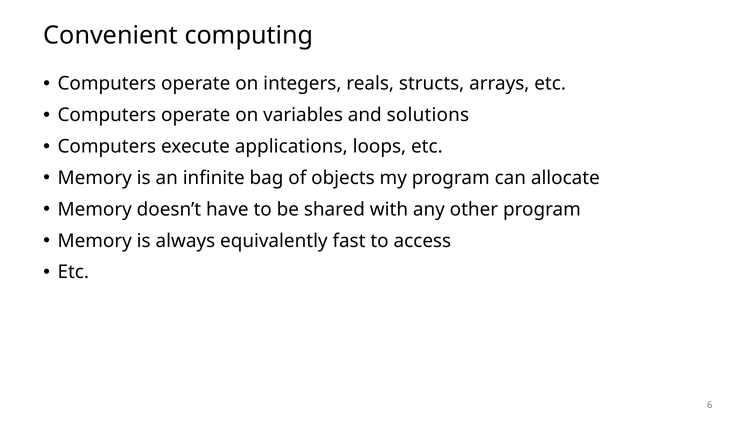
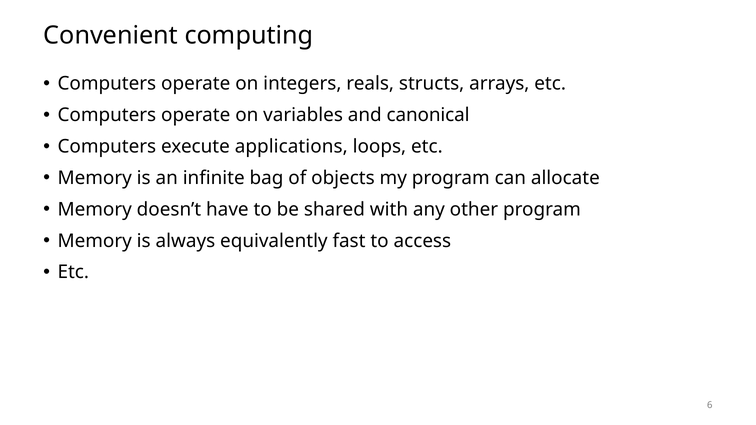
solutions: solutions -> canonical
